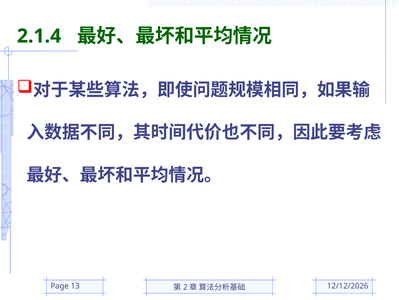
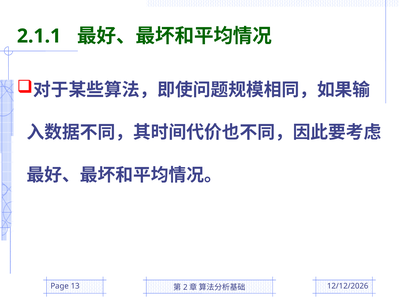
2.1.4: 2.1.4 -> 2.1.1
